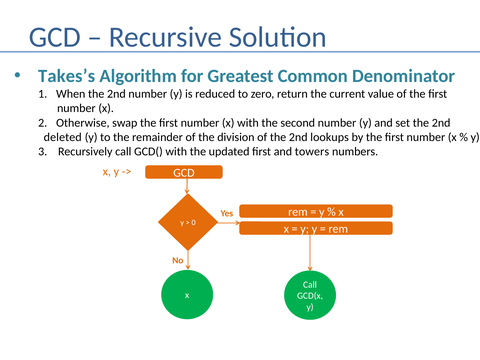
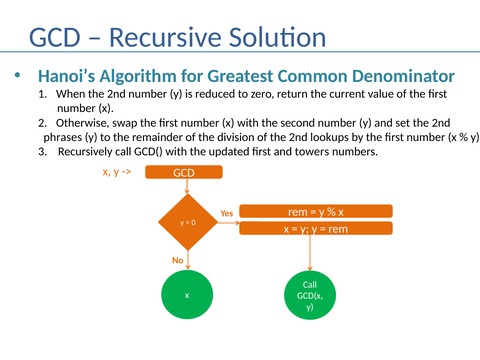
Takes’s: Takes’s -> Hanoi’s
deleted: deleted -> phrases
